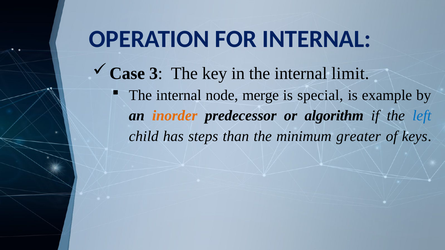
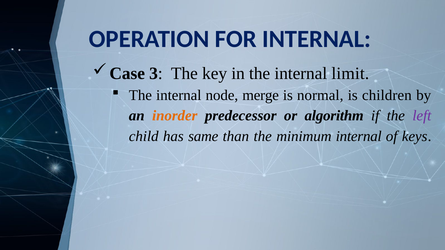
special: special -> normal
example: example -> children
left colour: blue -> purple
steps: steps -> same
minimum greater: greater -> internal
